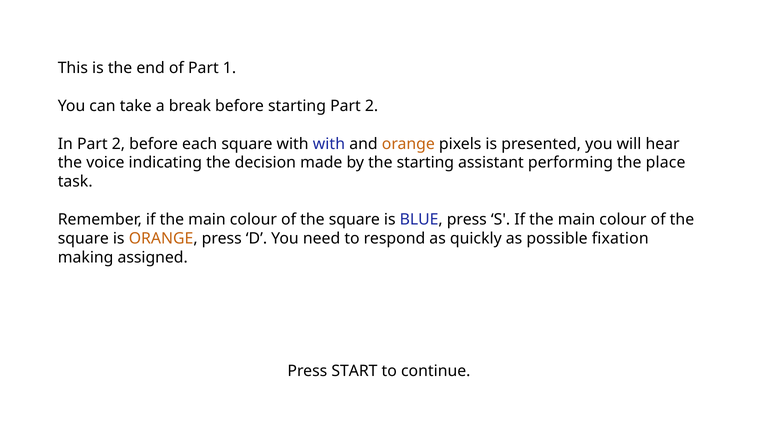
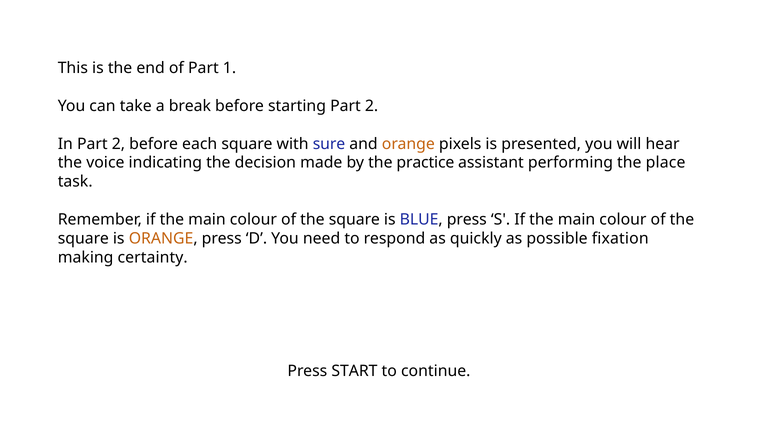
with with: with -> sure
the starting: starting -> practice
assigned: assigned -> certainty
